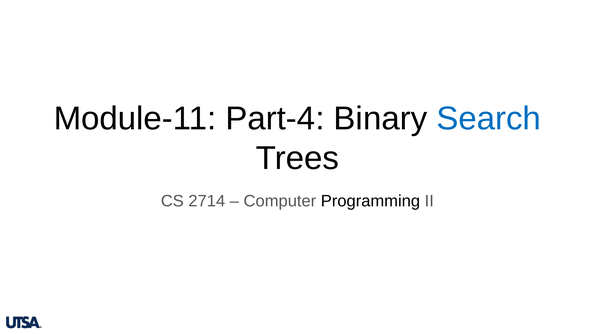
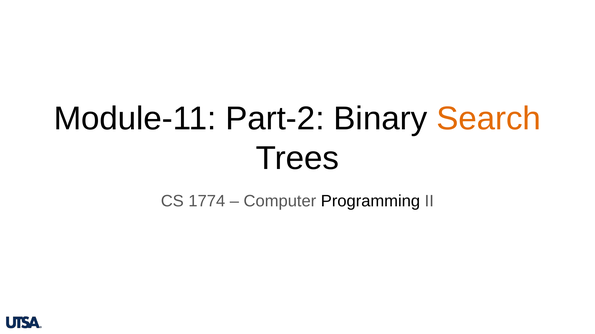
Part-4: Part-4 -> Part-2
Search colour: blue -> orange
2714: 2714 -> 1774
